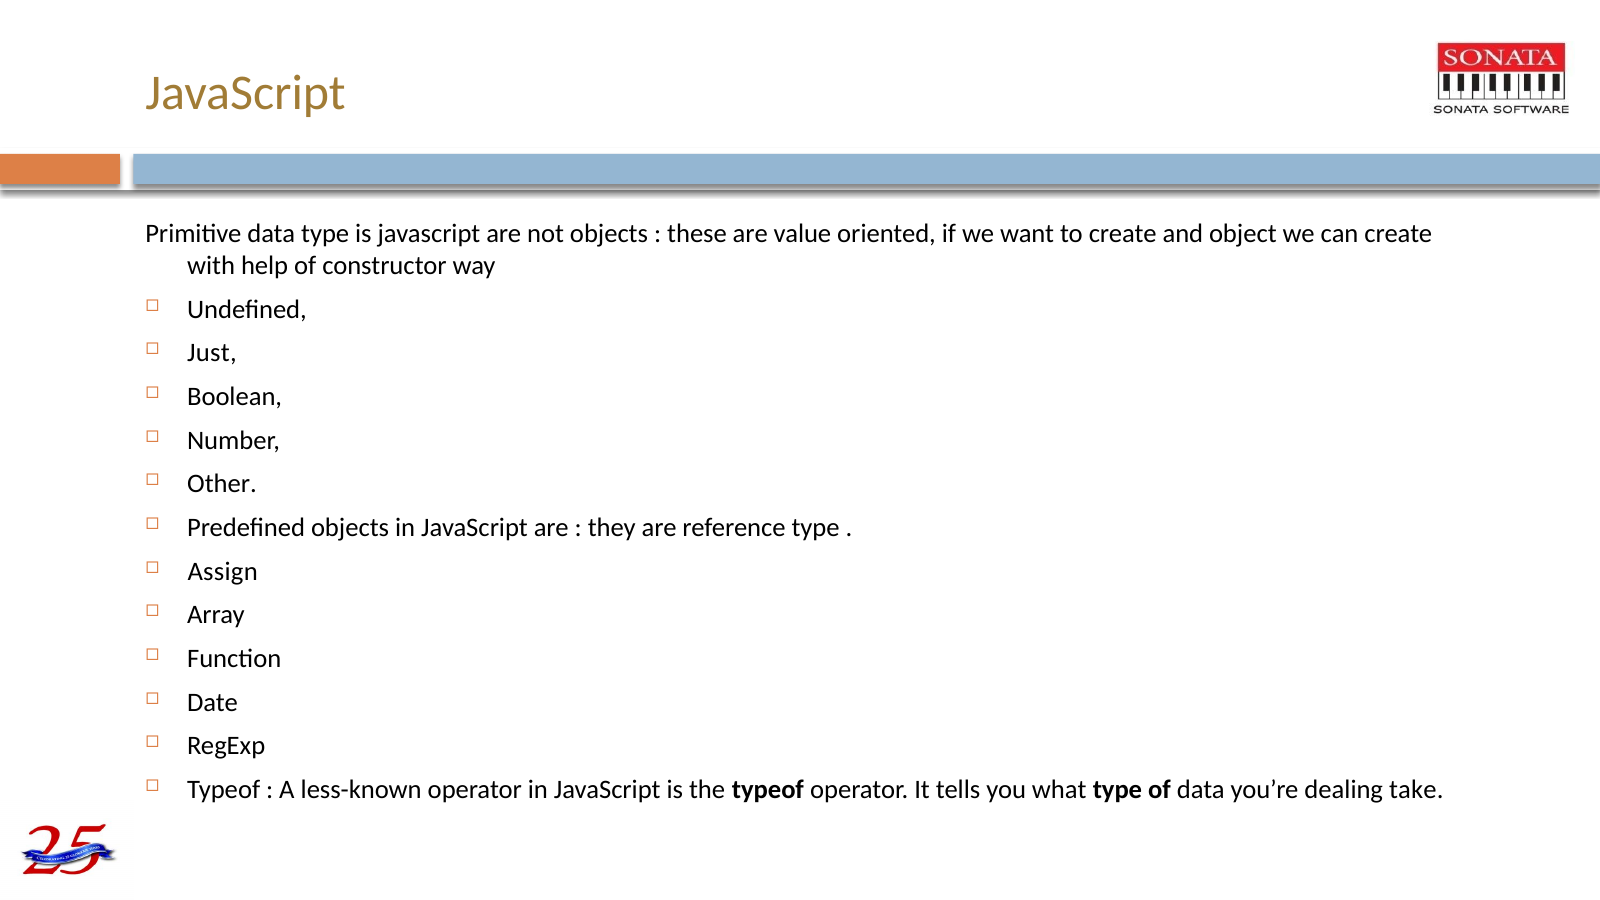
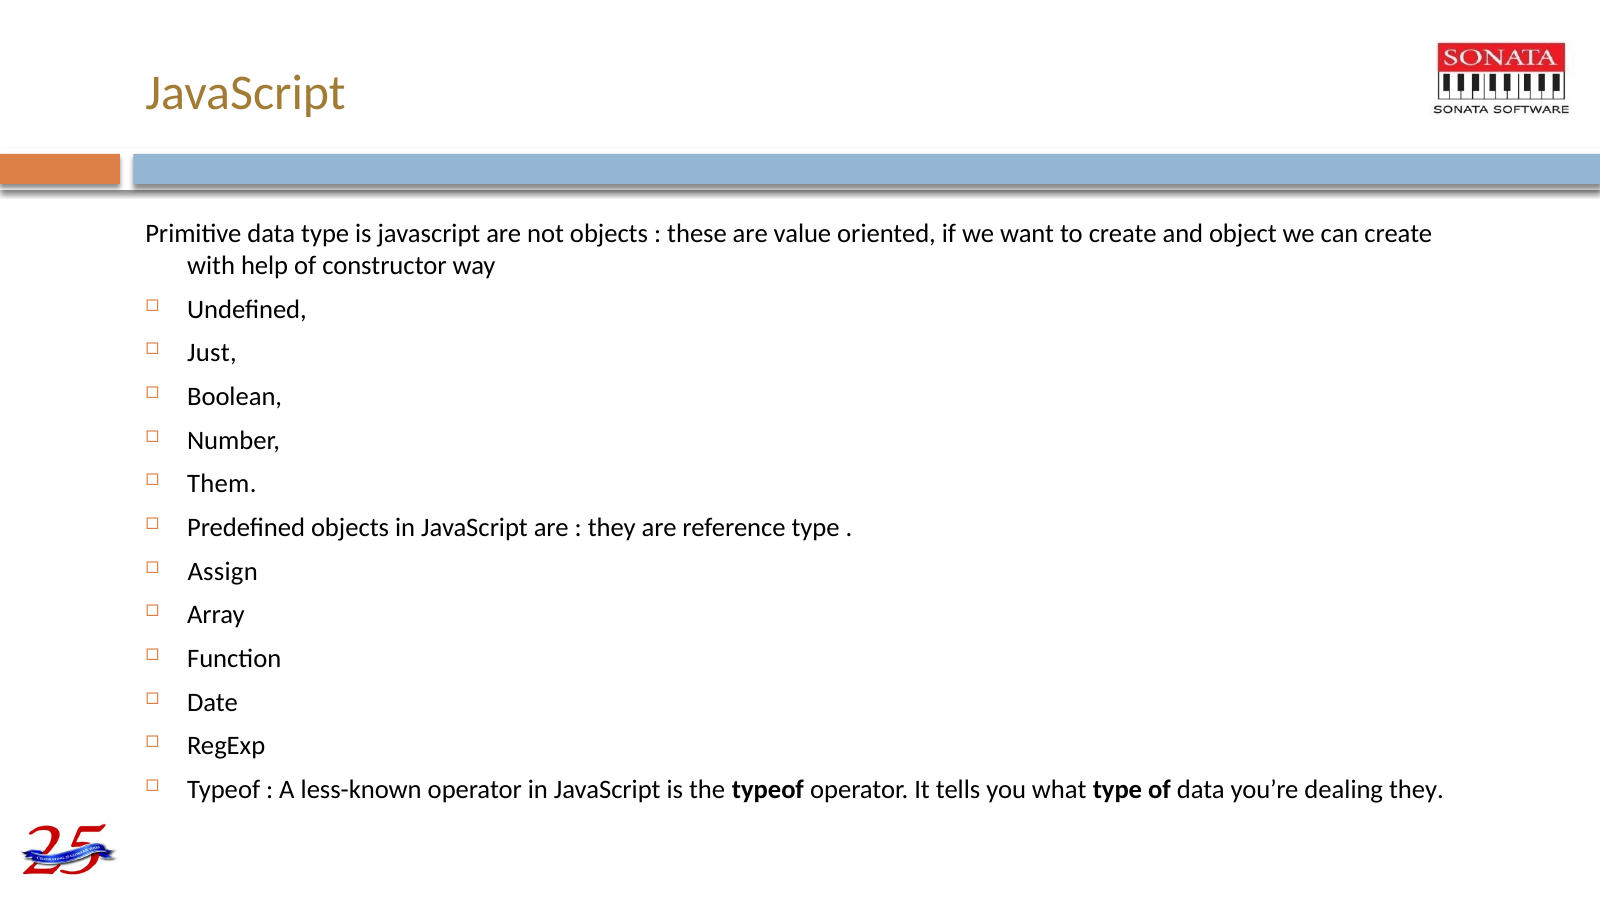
Other: Other -> Them
dealing take: take -> they
